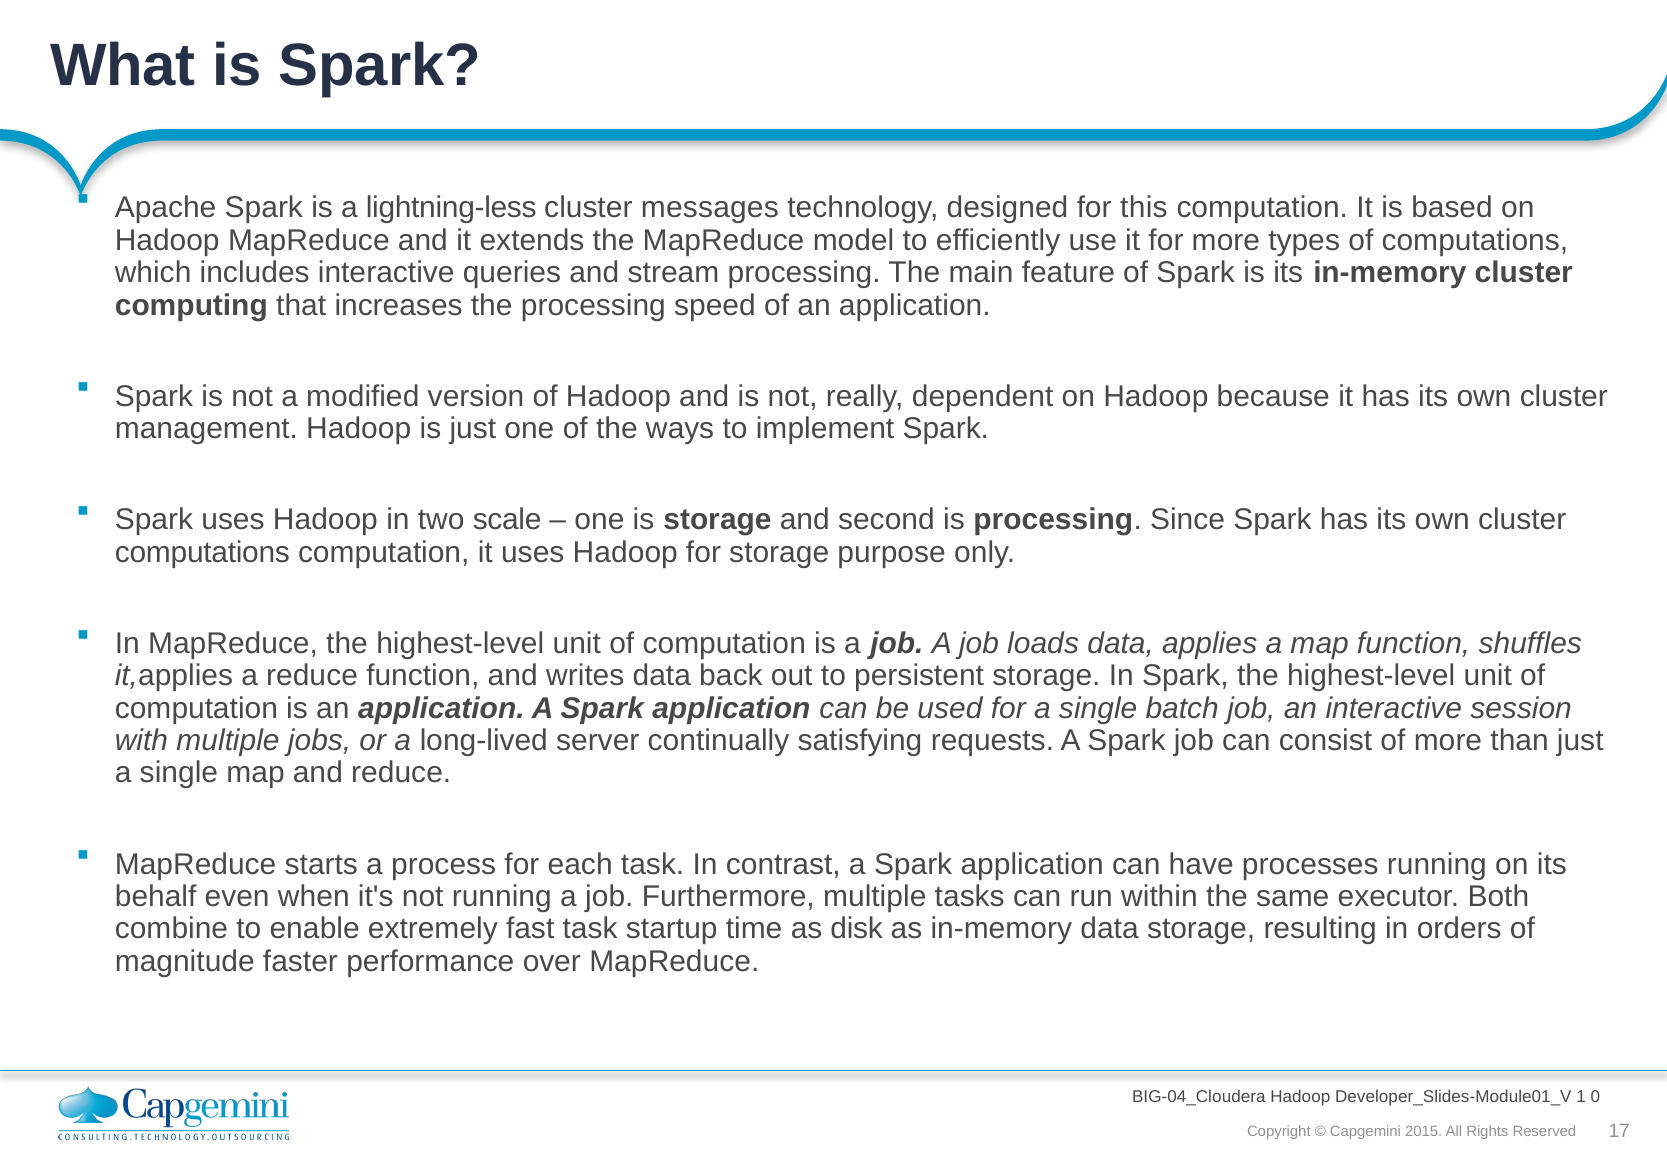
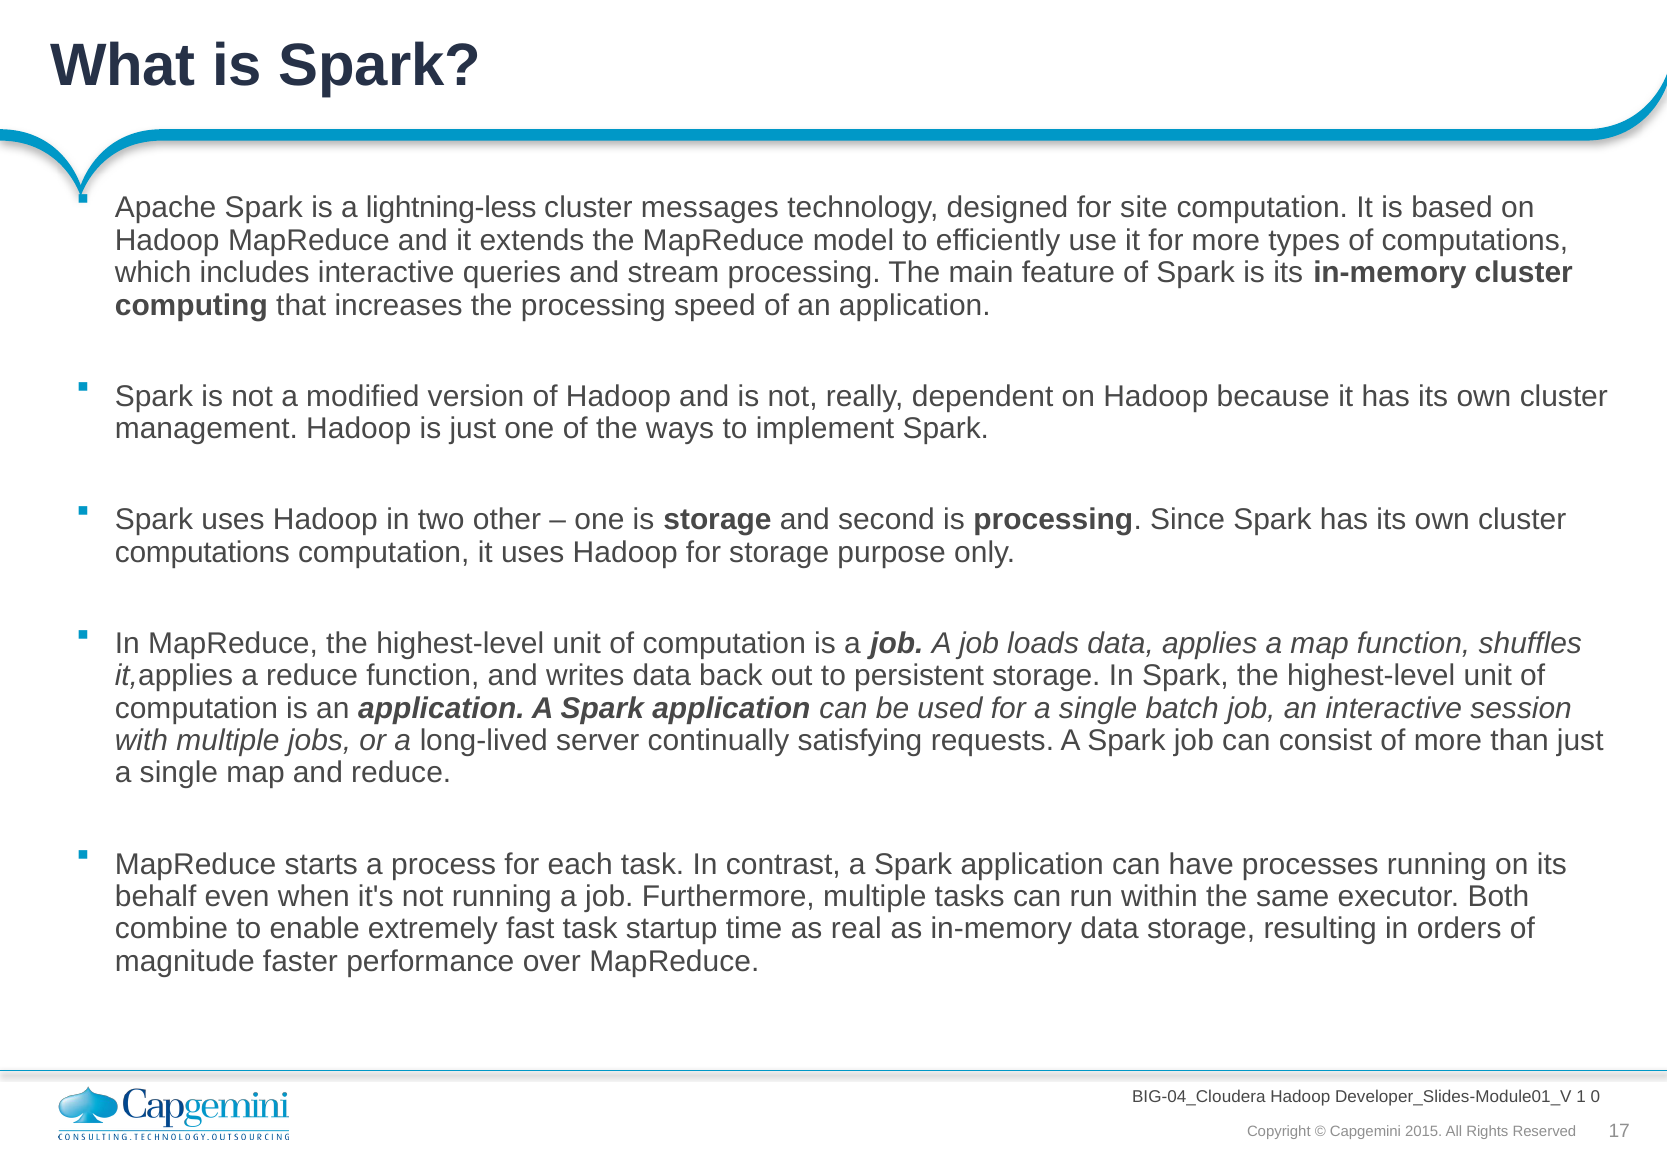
this: this -> site
scale: scale -> other
disk: disk -> real
